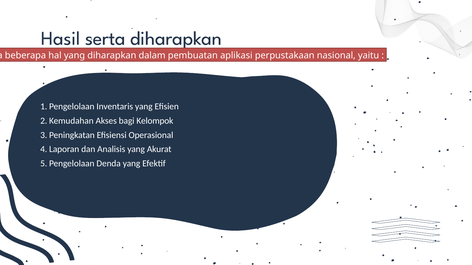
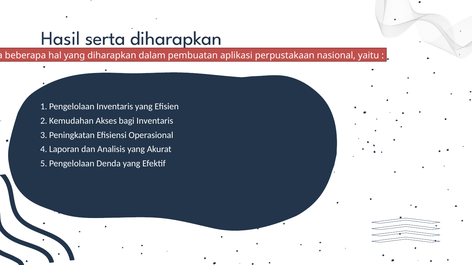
bagi Kelompok: Kelompok -> Inventaris
